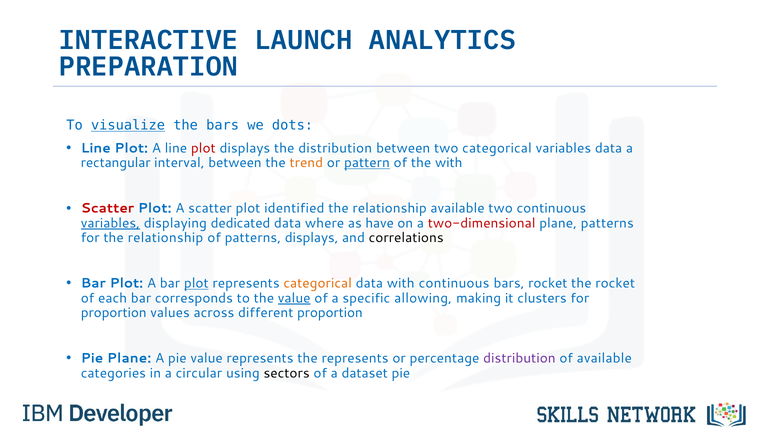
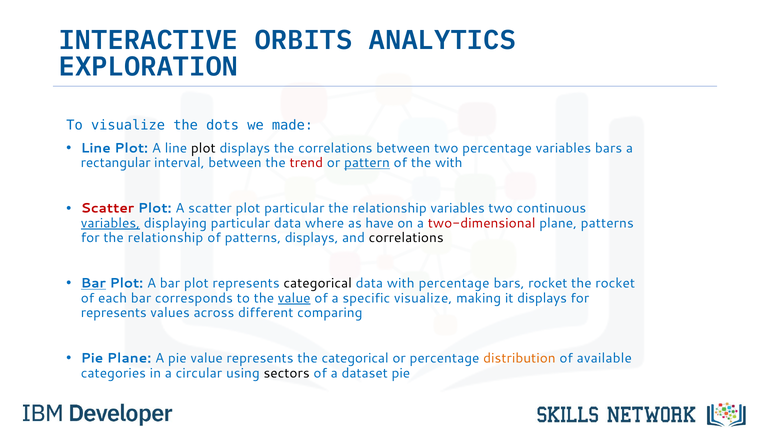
LAUNCH: LAUNCH -> ORBITS
PREPARATION: PREPARATION -> EXPLORATION
visualize at (128, 125) underline: present -> none
the bars: bars -> dots
dots: dots -> made
plot at (203, 148) colour: red -> black
the distribution: distribution -> correlations
two categorical: categorical -> percentage
variables data: data -> bars
trend colour: orange -> red
plot identified: identified -> particular
relationship available: available -> variables
displaying dedicated: dedicated -> particular
Bar at (93, 283) underline: none -> present
plot at (196, 283) underline: present -> none
categorical at (318, 283) colour: orange -> black
with continuous: continuous -> percentage
specific allowing: allowing -> visualize
it clusters: clusters -> displays
proportion at (114, 313): proportion -> represents
different proportion: proportion -> comparing
the represents: represents -> categorical
distribution at (519, 358) colour: purple -> orange
